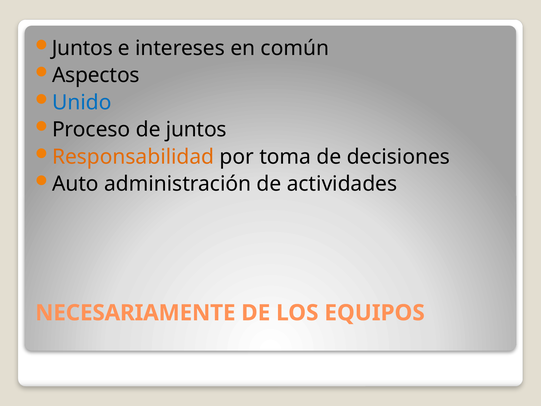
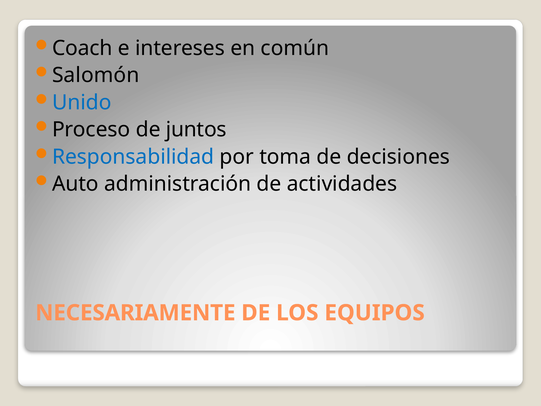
Juntos at (82, 48): Juntos -> Coach
Aspectos: Aspectos -> Salomón
Responsabilidad colour: orange -> blue
